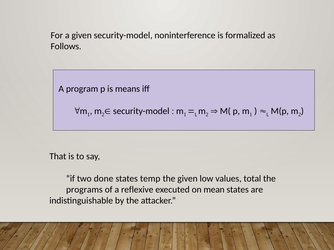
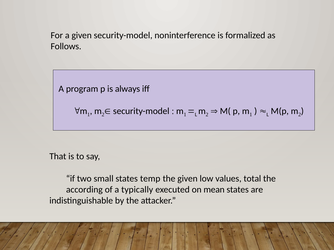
means: means -> always
done: done -> small
programs: programs -> according
reflexive: reflexive -> typically
